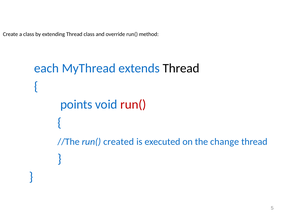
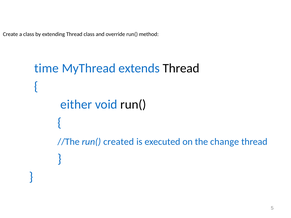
each: each -> time
points: points -> either
run( at (133, 105) colour: red -> black
